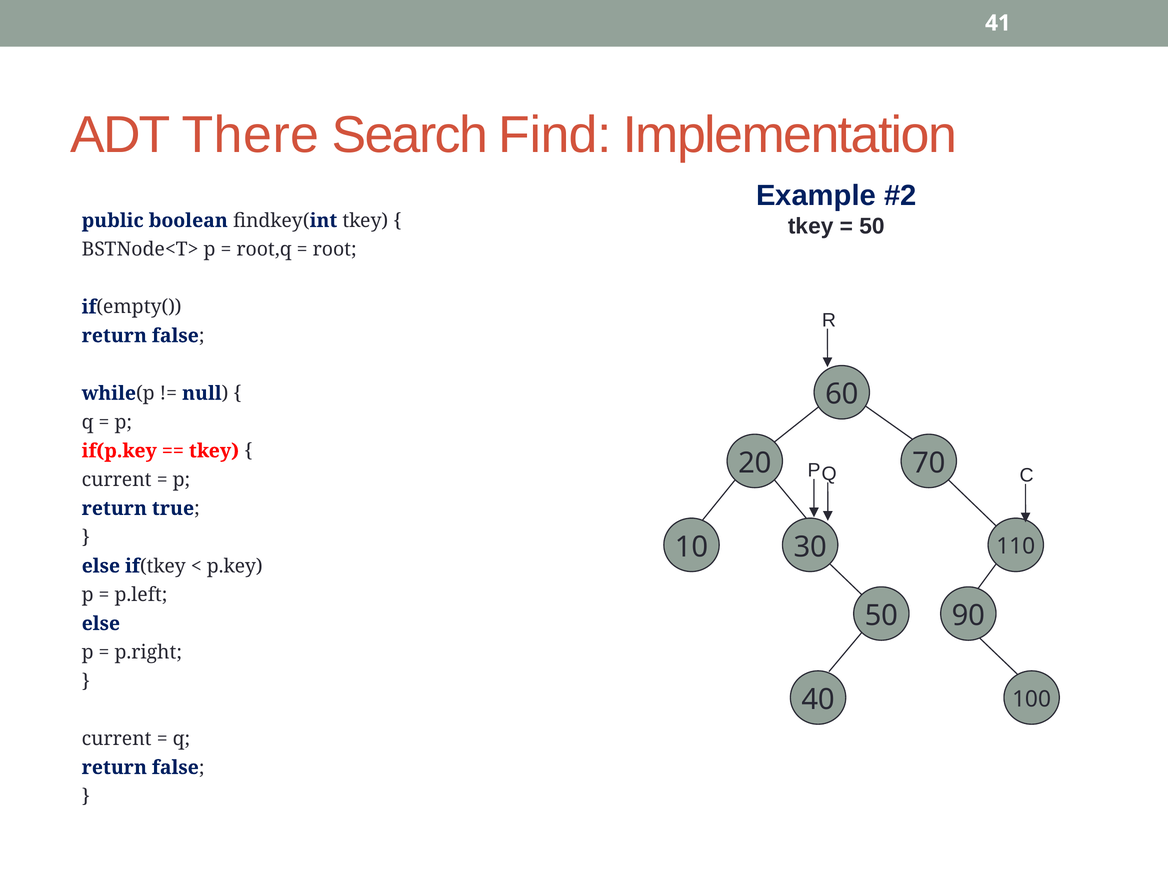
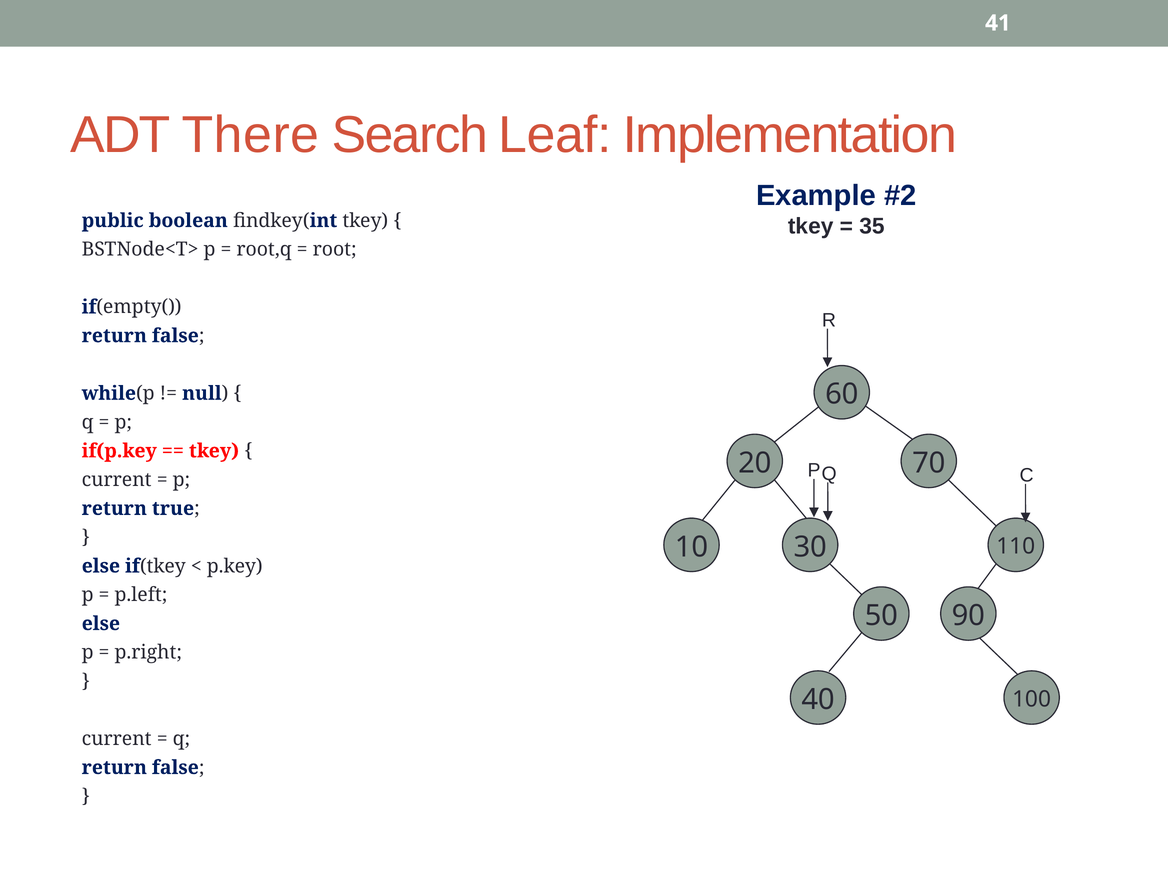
Find: Find -> Leaf
50 at (872, 226): 50 -> 35
